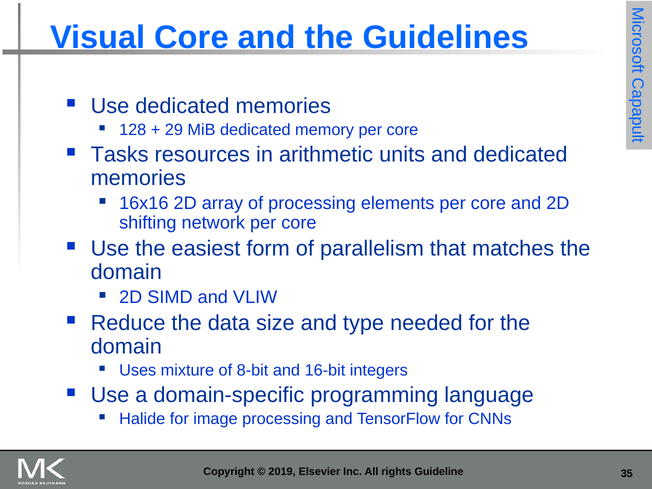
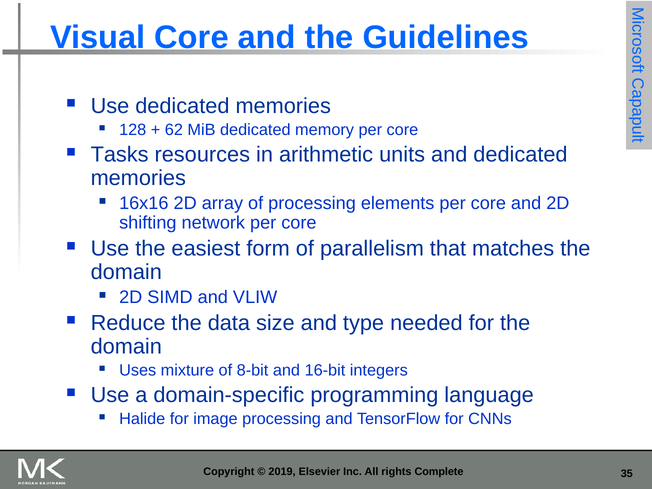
29: 29 -> 62
Guideline: Guideline -> Complete
